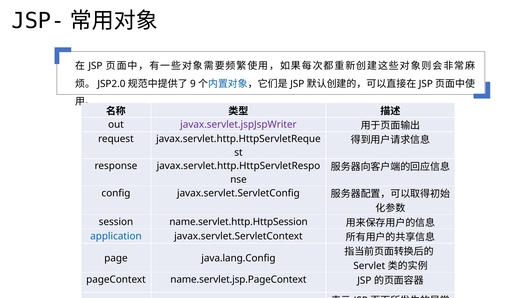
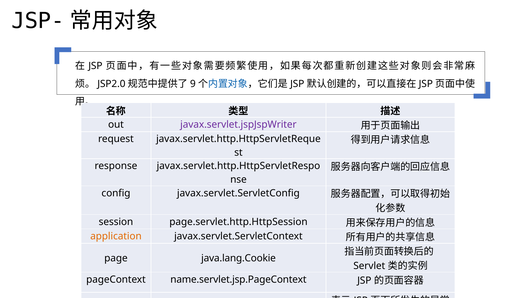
name.servlet.http.HttpSession: name.servlet.http.HttpSession -> page.servlet.http.HttpSession
application colour: blue -> orange
java.lang.Config: java.lang.Config -> java.lang.Cookie
